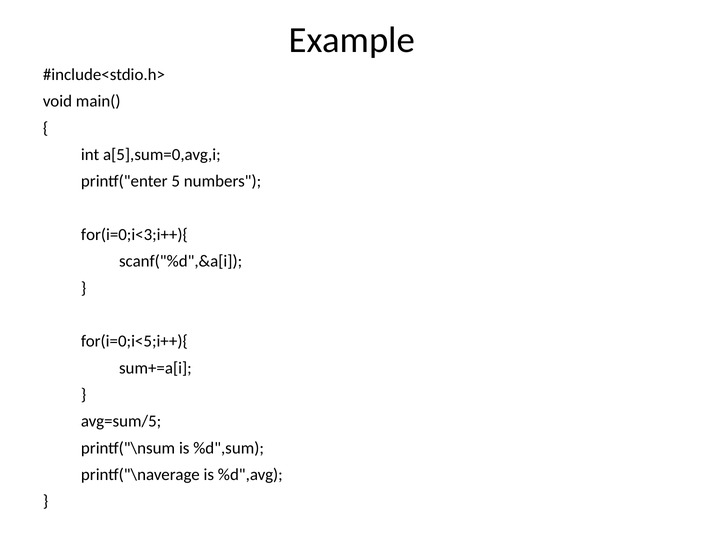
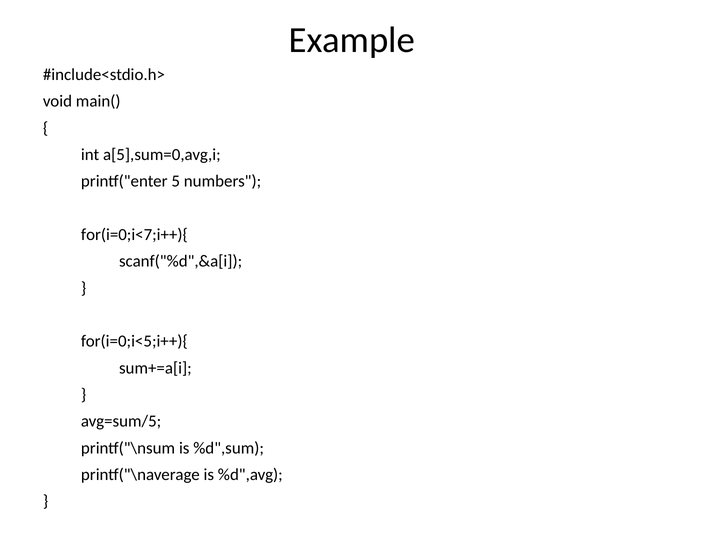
for(i=0;i<3;i++){: for(i=0;i<3;i++){ -> for(i=0;i<7;i++){
